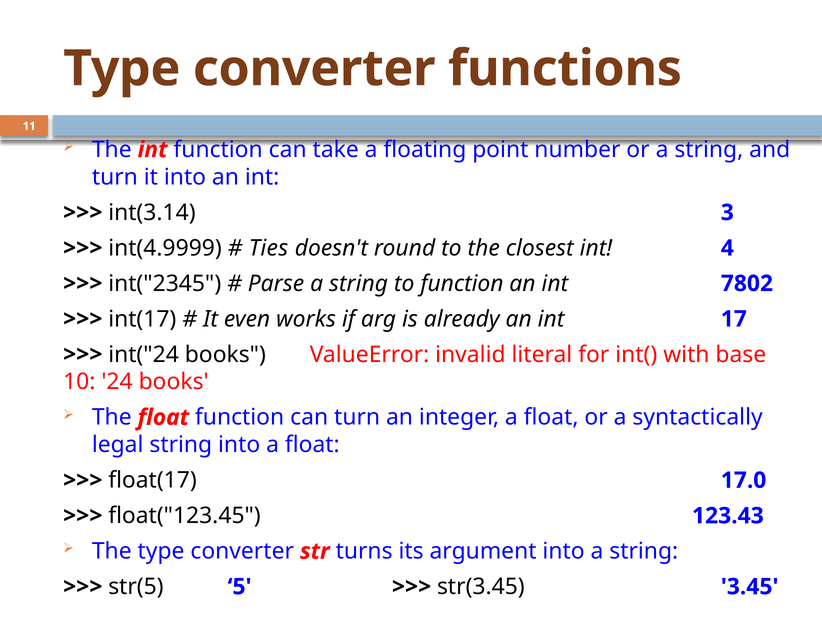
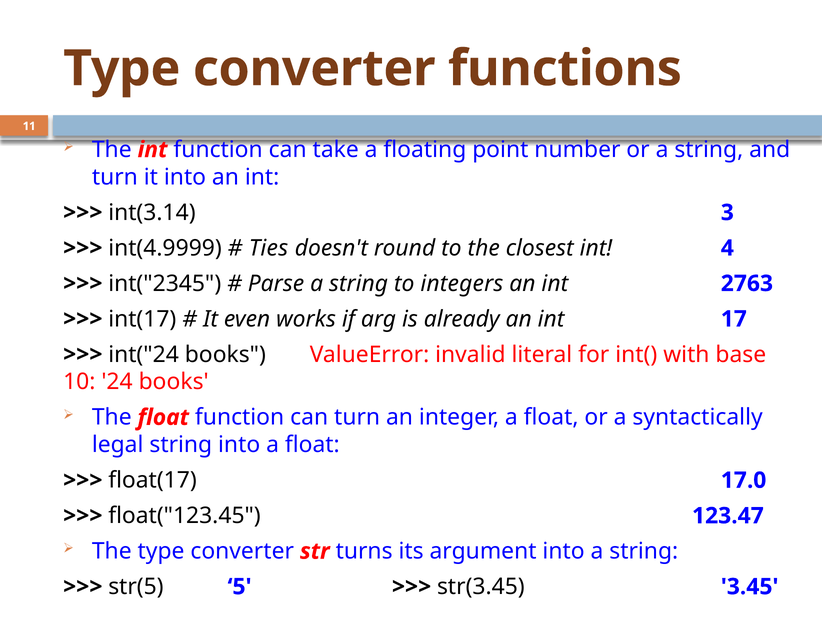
to function: function -> integers
7802: 7802 -> 2763
123.43: 123.43 -> 123.47
